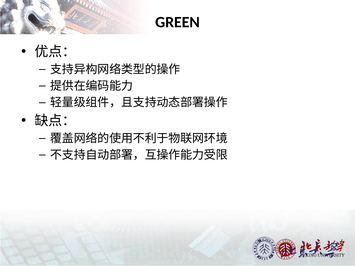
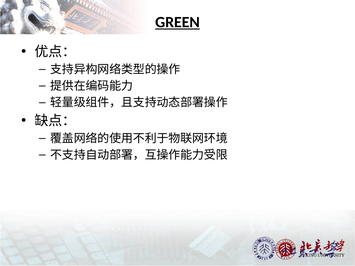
GREEN underline: none -> present
